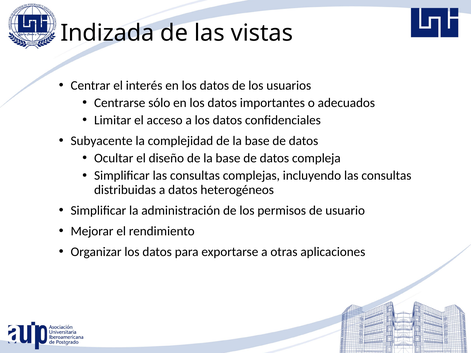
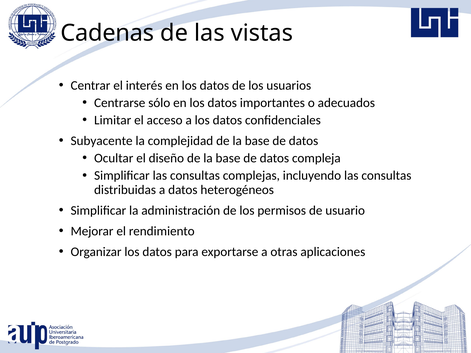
Indizada: Indizada -> Cadenas
